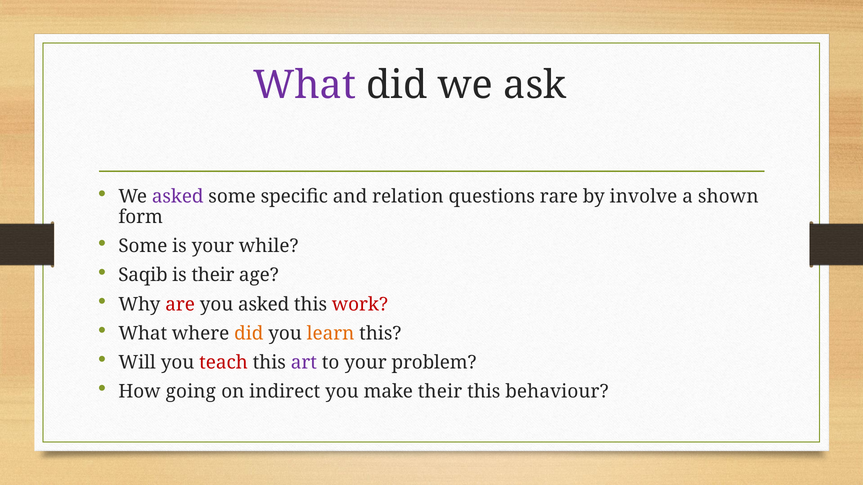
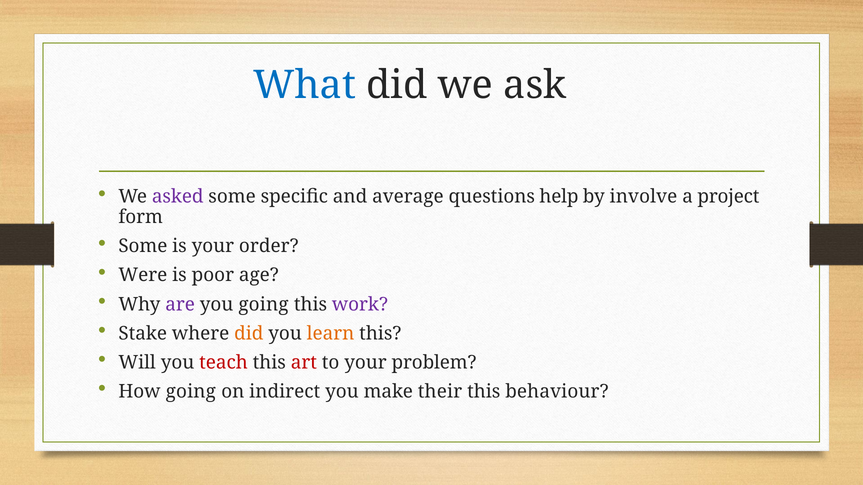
What at (305, 85) colour: purple -> blue
relation: relation -> average
rare: rare -> help
shown: shown -> project
while: while -> order
Saqib: Saqib -> Were
is their: their -> poor
are colour: red -> purple
you asked: asked -> going
work colour: red -> purple
What at (143, 334): What -> Stake
art colour: purple -> red
